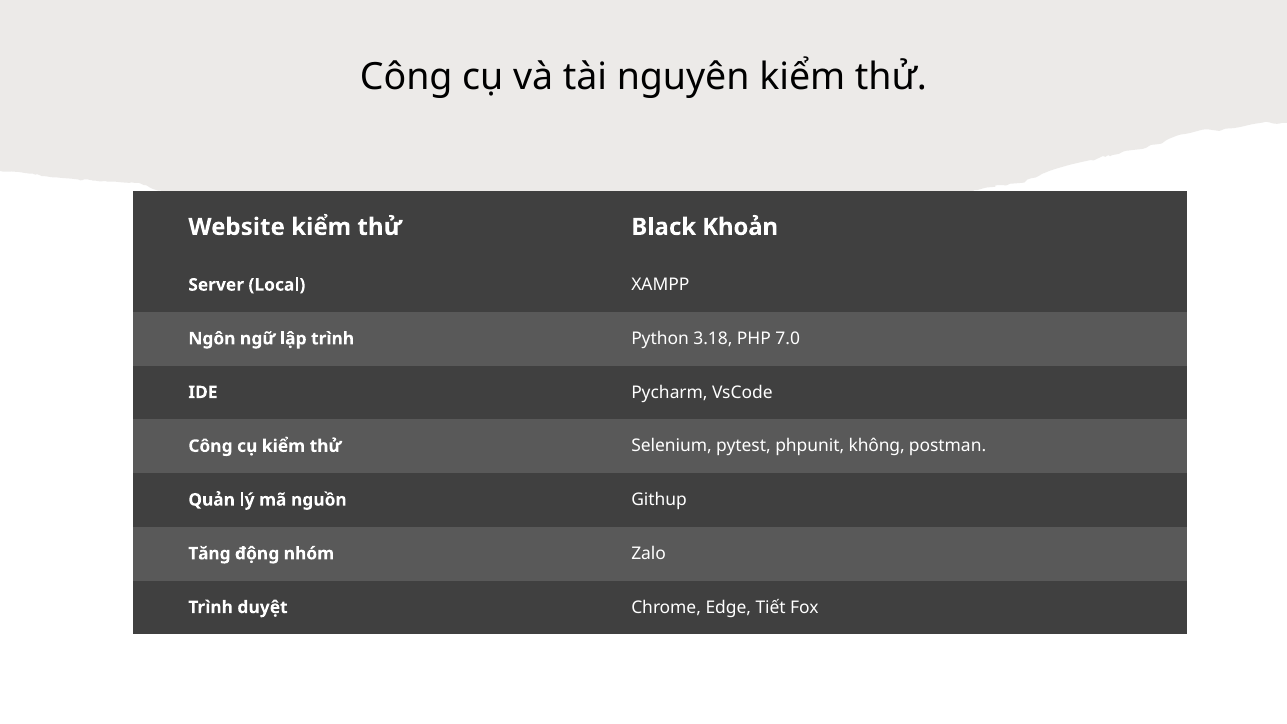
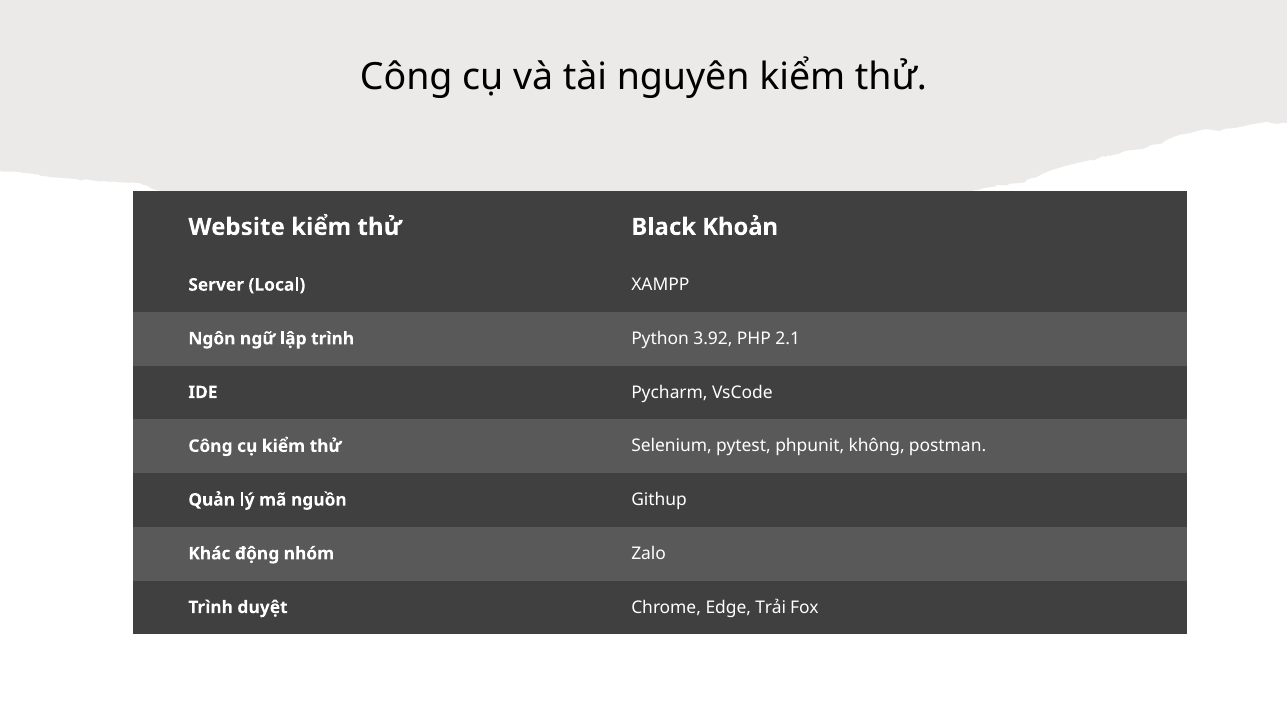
3.18: 3.18 -> 3.92
7.0: 7.0 -> 2.1
Tăng: Tăng -> Khác
Tiết: Tiết -> Trải
